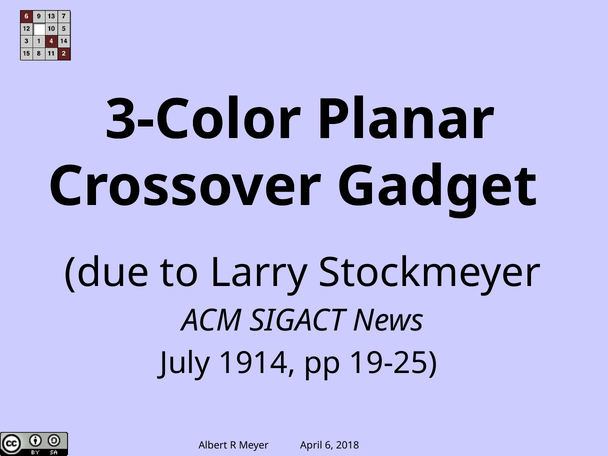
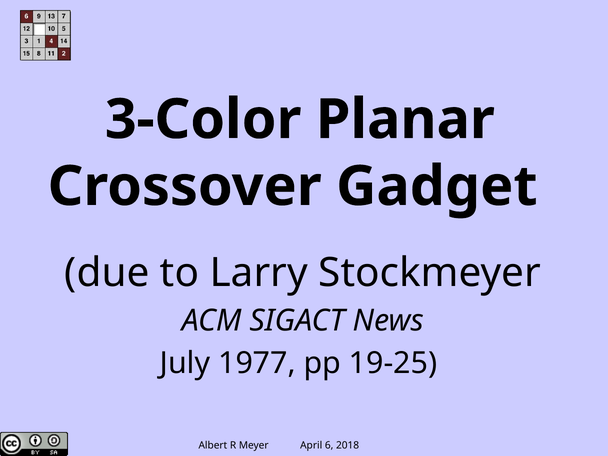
1914: 1914 -> 1977
